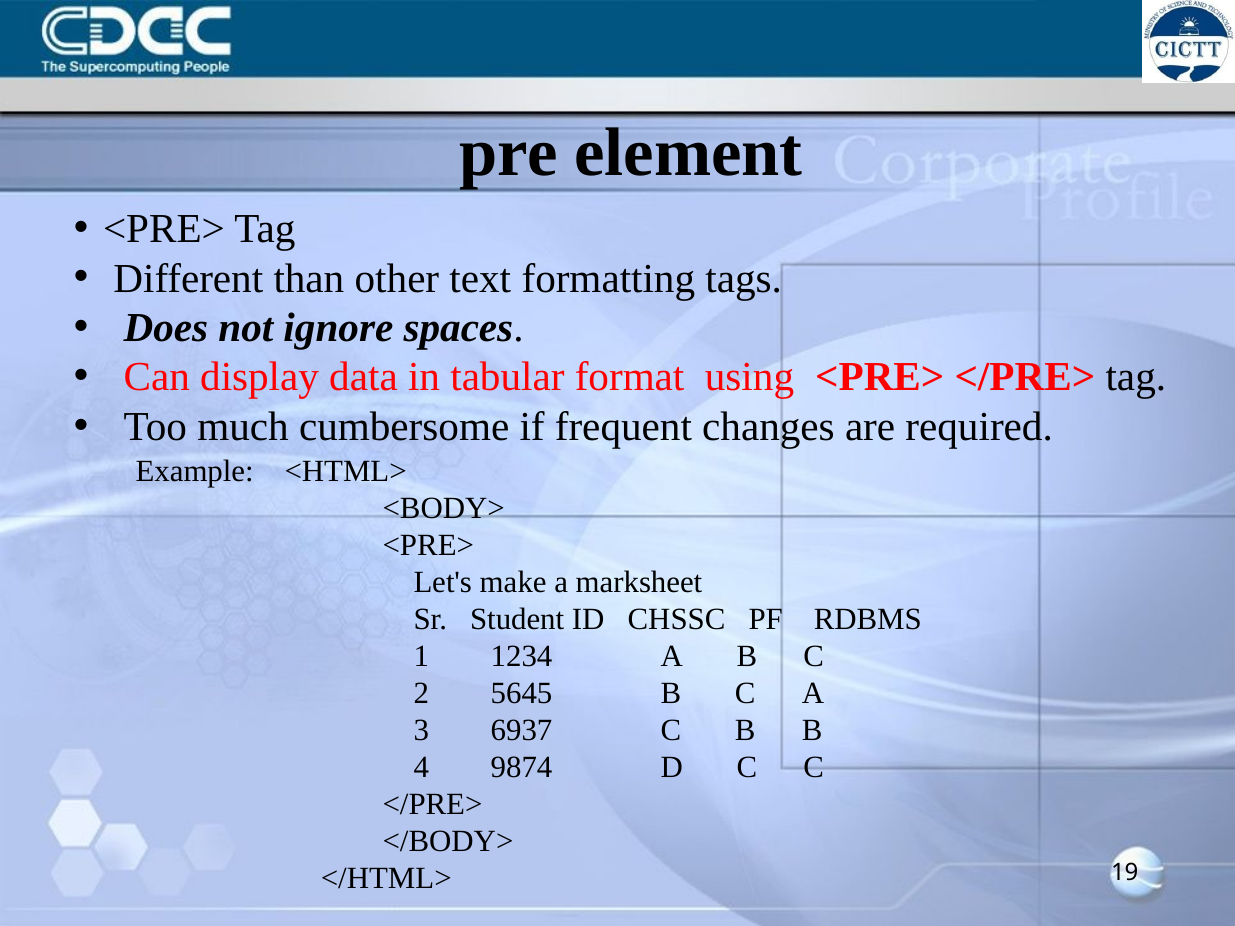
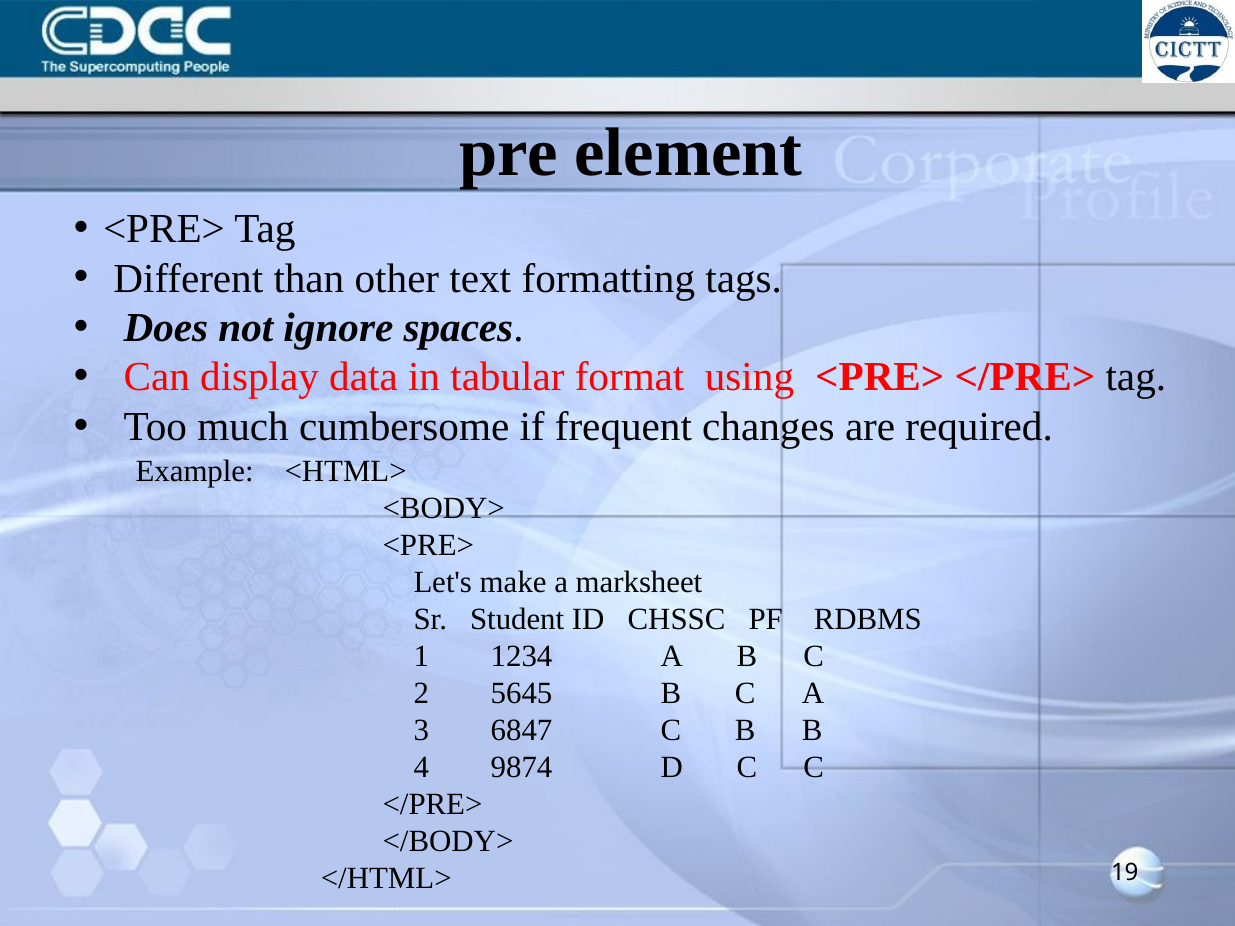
6937: 6937 -> 6847
